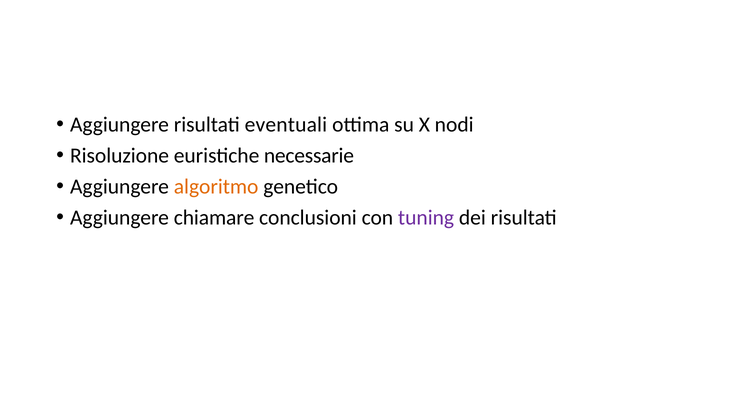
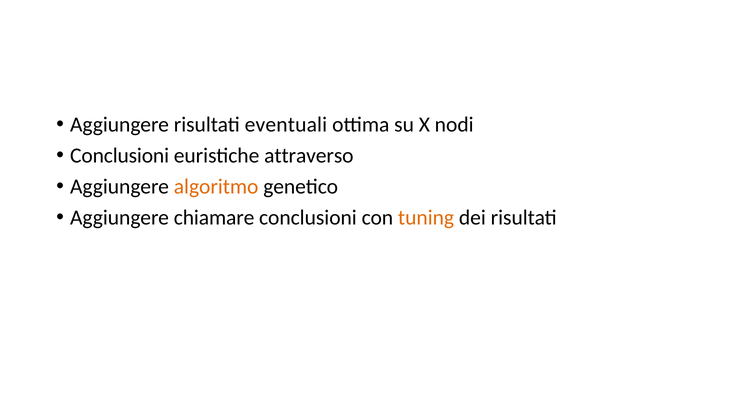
Risoluzione at (120, 156): Risoluzione -> Conclusioni
necessarie: necessarie -> attraverso
tuning colour: purple -> orange
